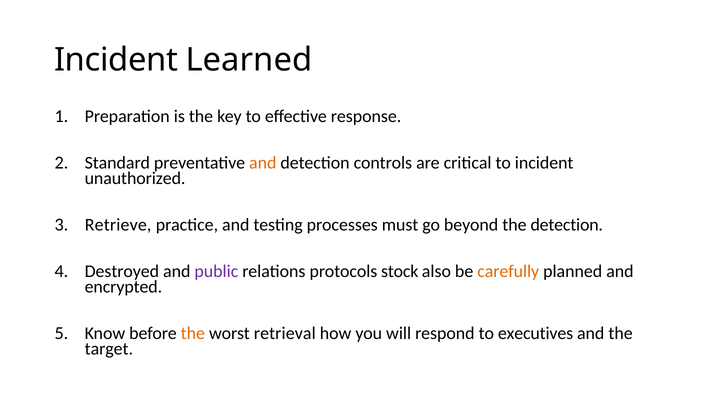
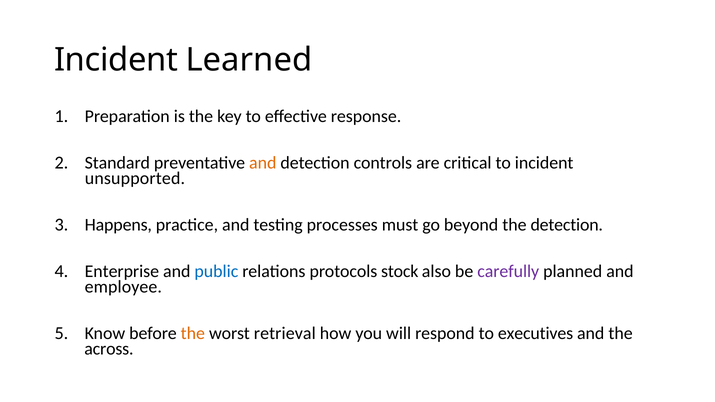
unauthorized: unauthorized -> unsupported
Retrieve: Retrieve -> Happens
Destroyed: Destroyed -> Enterprise
public colour: purple -> blue
carefully colour: orange -> purple
encrypted: encrypted -> employee
target: target -> across
